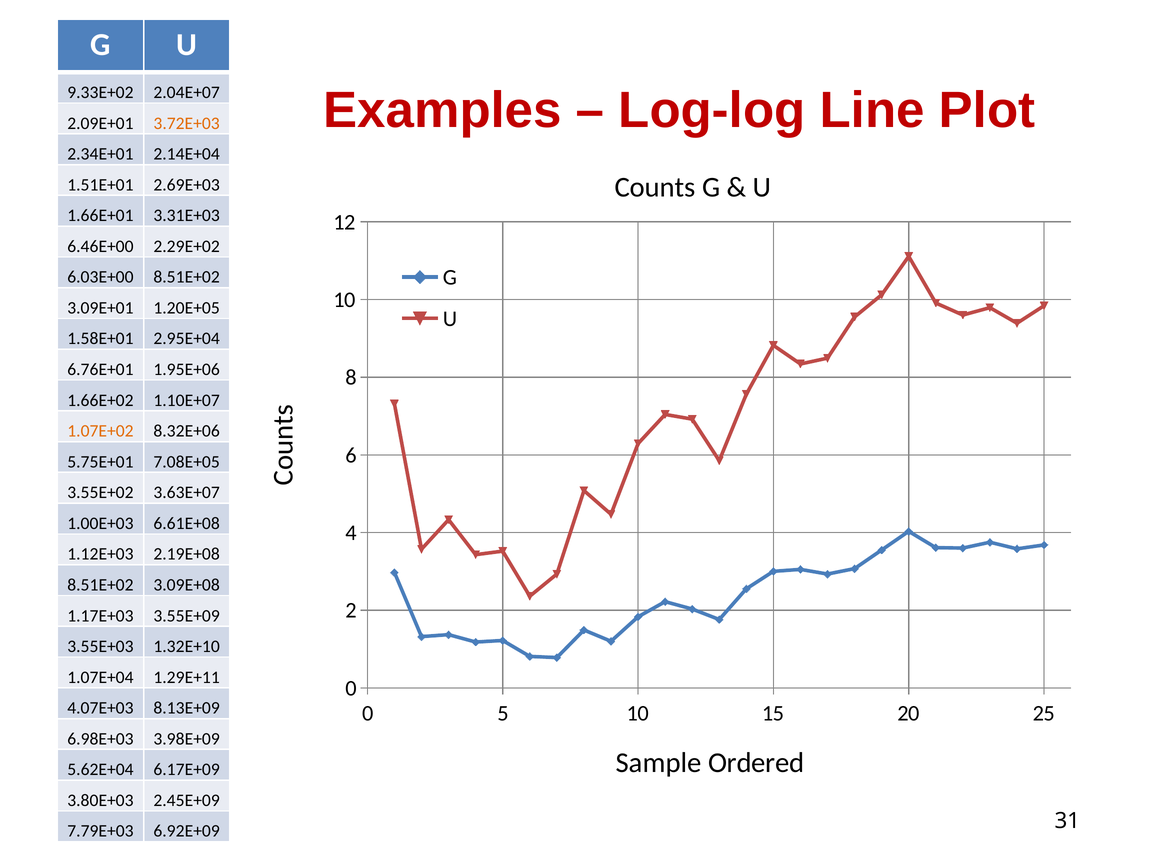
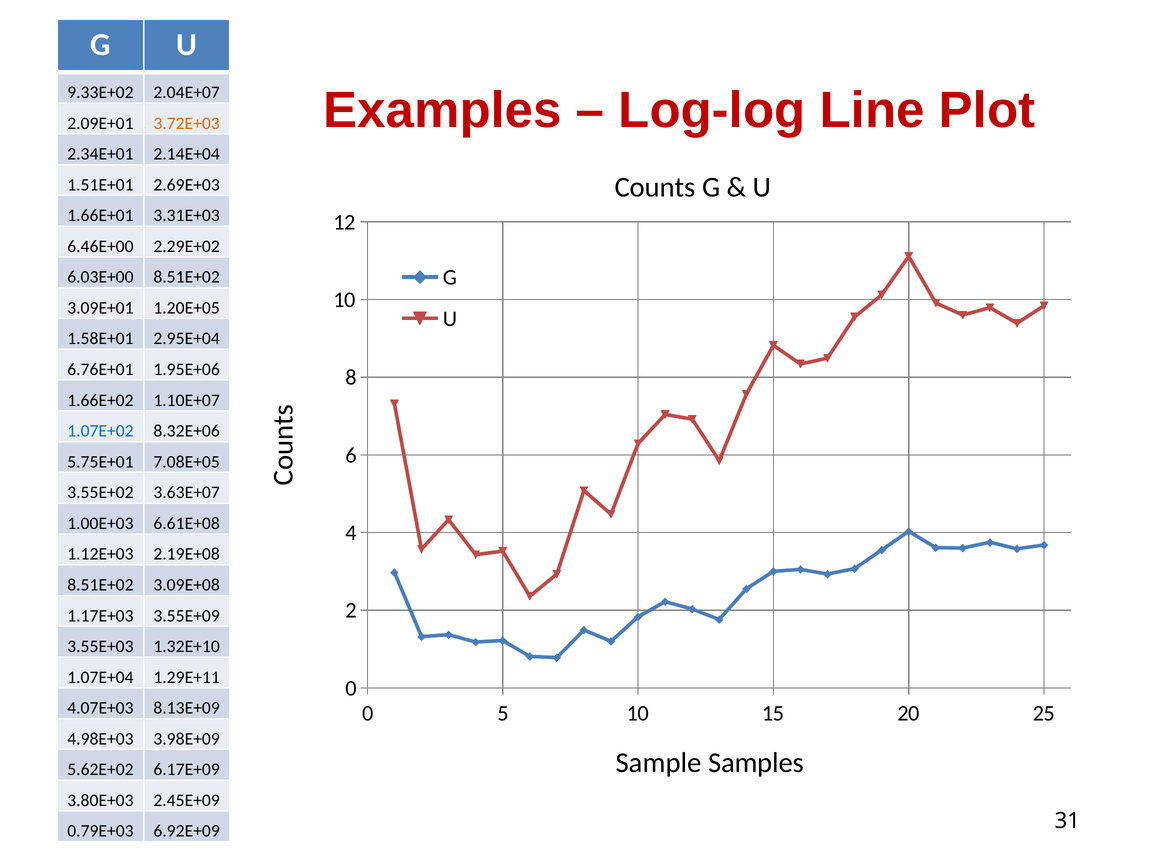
1.07E+02 colour: orange -> blue
6.98E+03: 6.98E+03 -> 4.98E+03
Ordered: Ordered -> Samples
5.62E+04: 5.62E+04 -> 5.62E+02
7.79E+03: 7.79E+03 -> 0.79E+03
